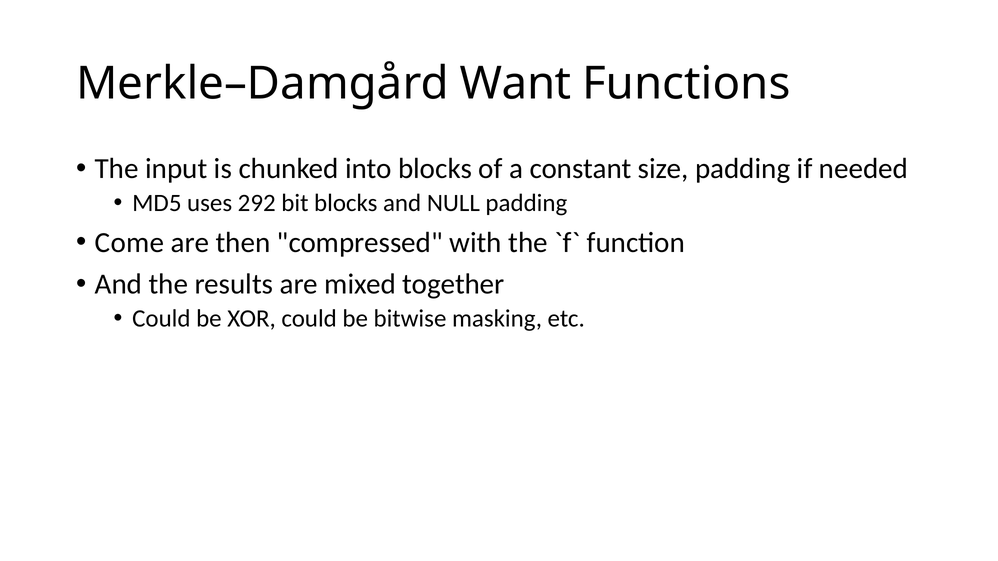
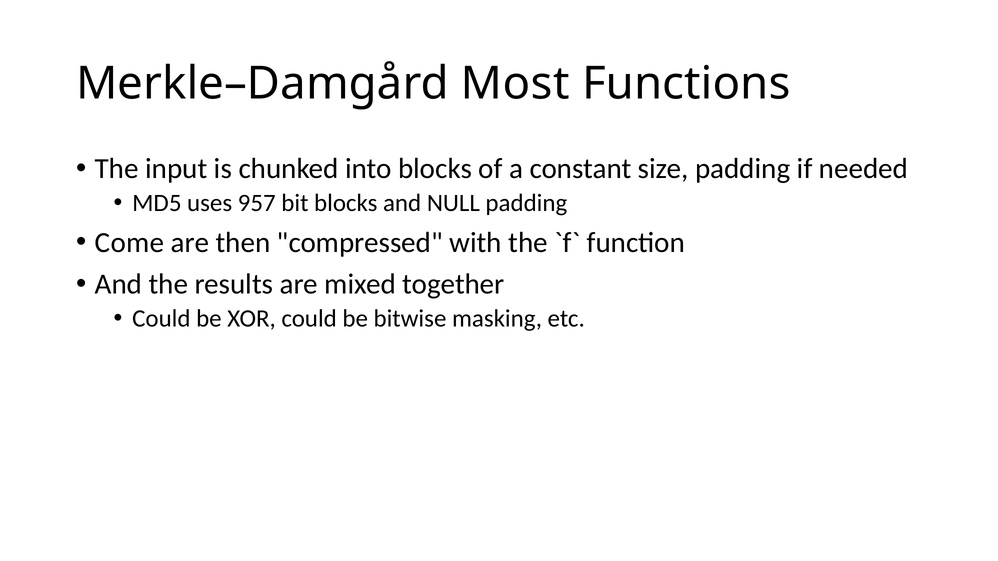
Want: Want -> Most
292: 292 -> 957
